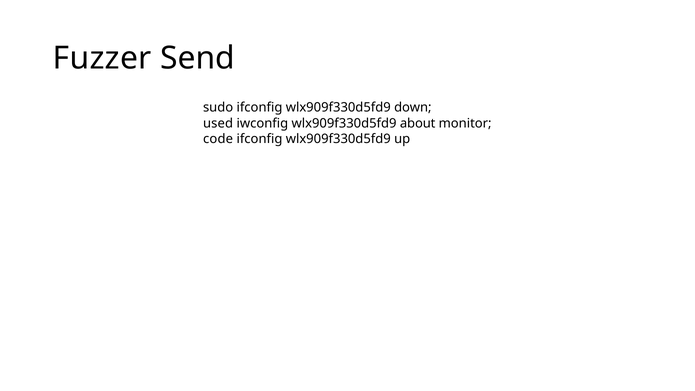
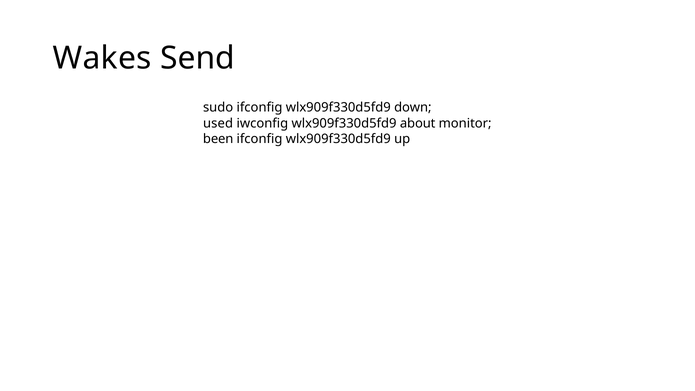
Fuzzer: Fuzzer -> Wakes
code: code -> been
